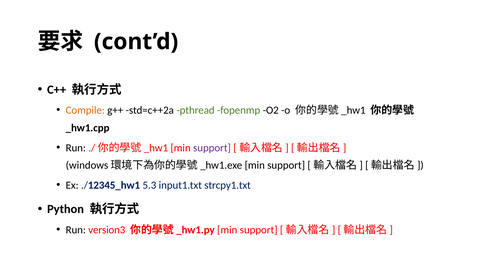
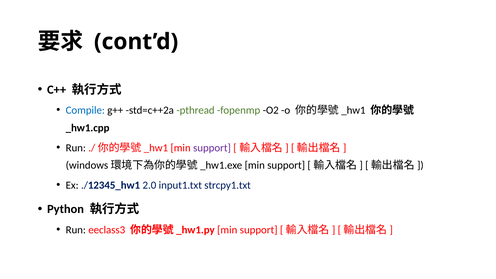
Compile colour: orange -> blue
5.3: 5.3 -> 2.0
version3: version3 -> eeclass3
